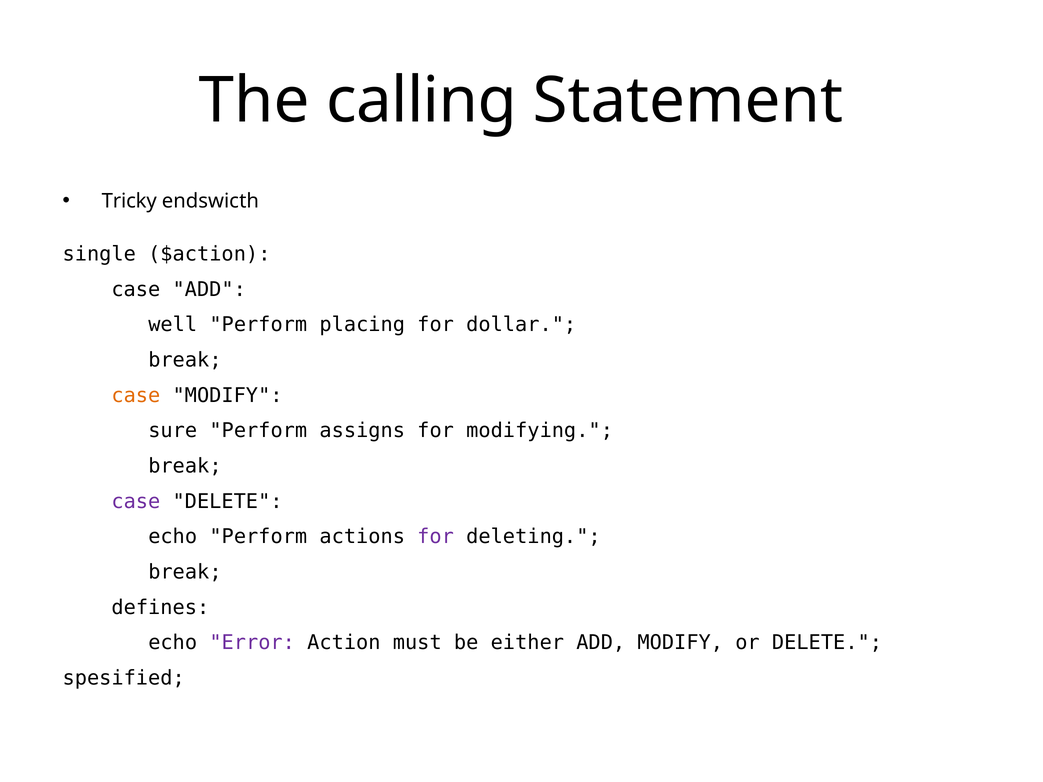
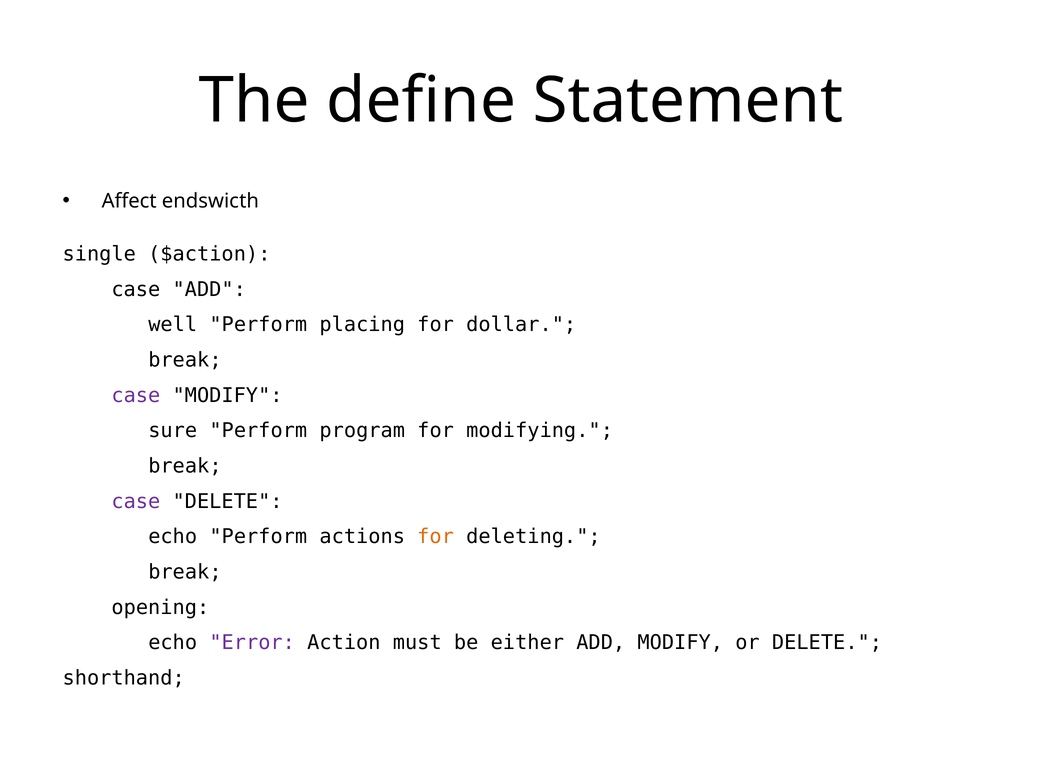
calling: calling -> define
Tricky: Tricky -> Affect
case at (136, 395) colour: orange -> purple
assigns: assigns -> program
for at (436, 537) colour: purple -> orange
defines: defines -> opening
spesified: spesified -> shorthand
